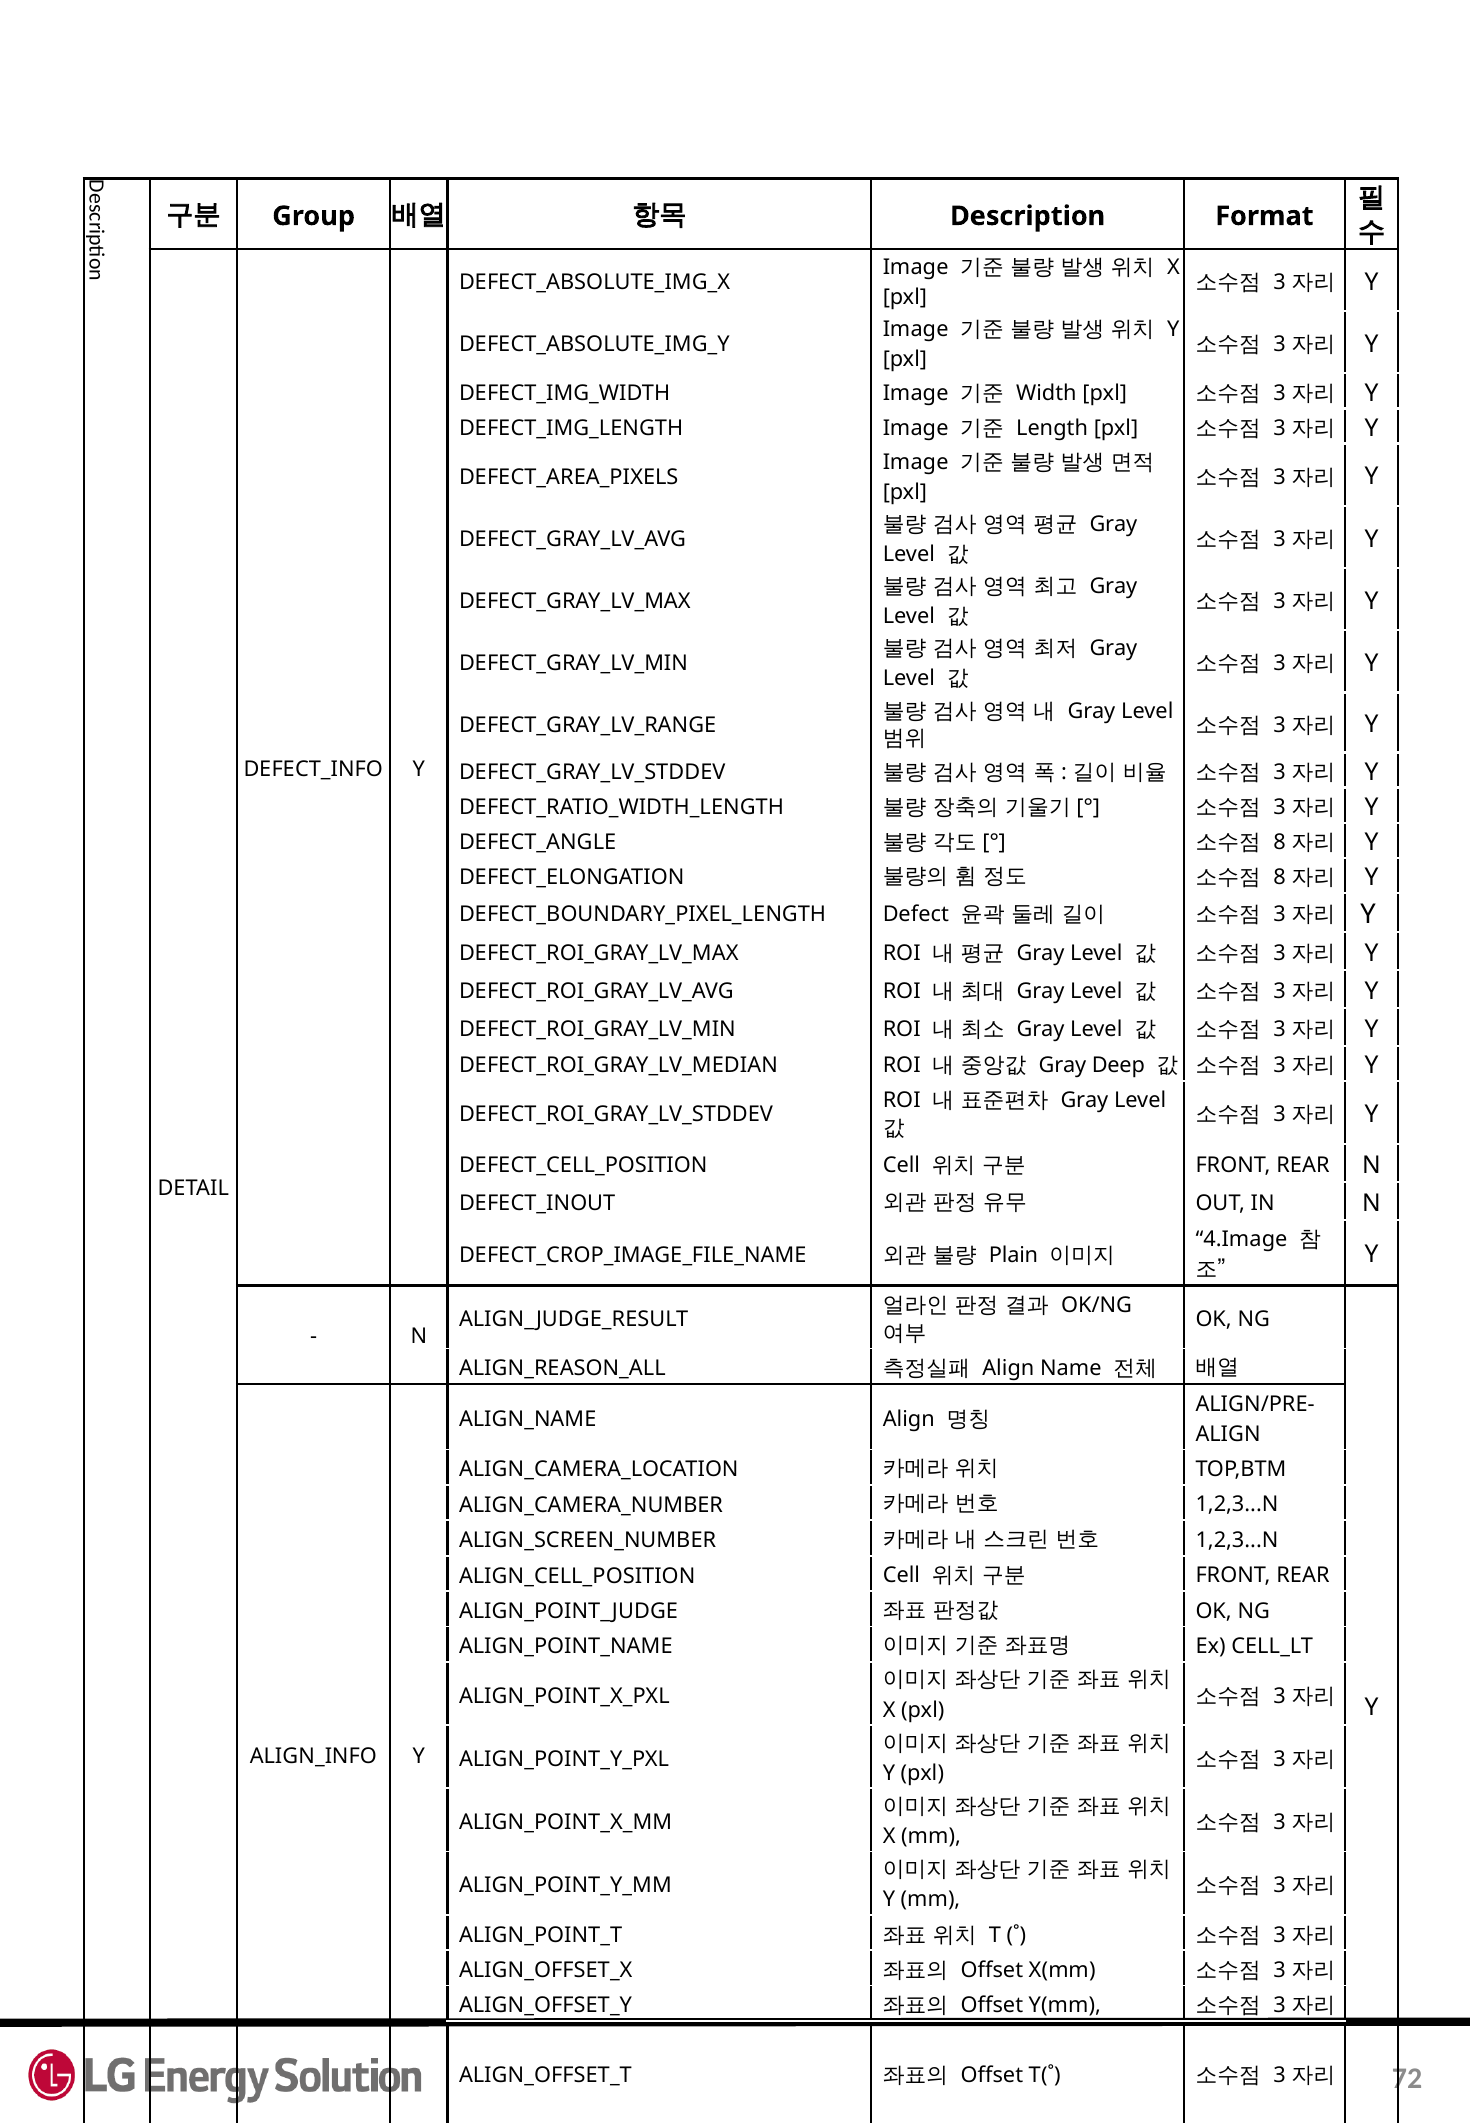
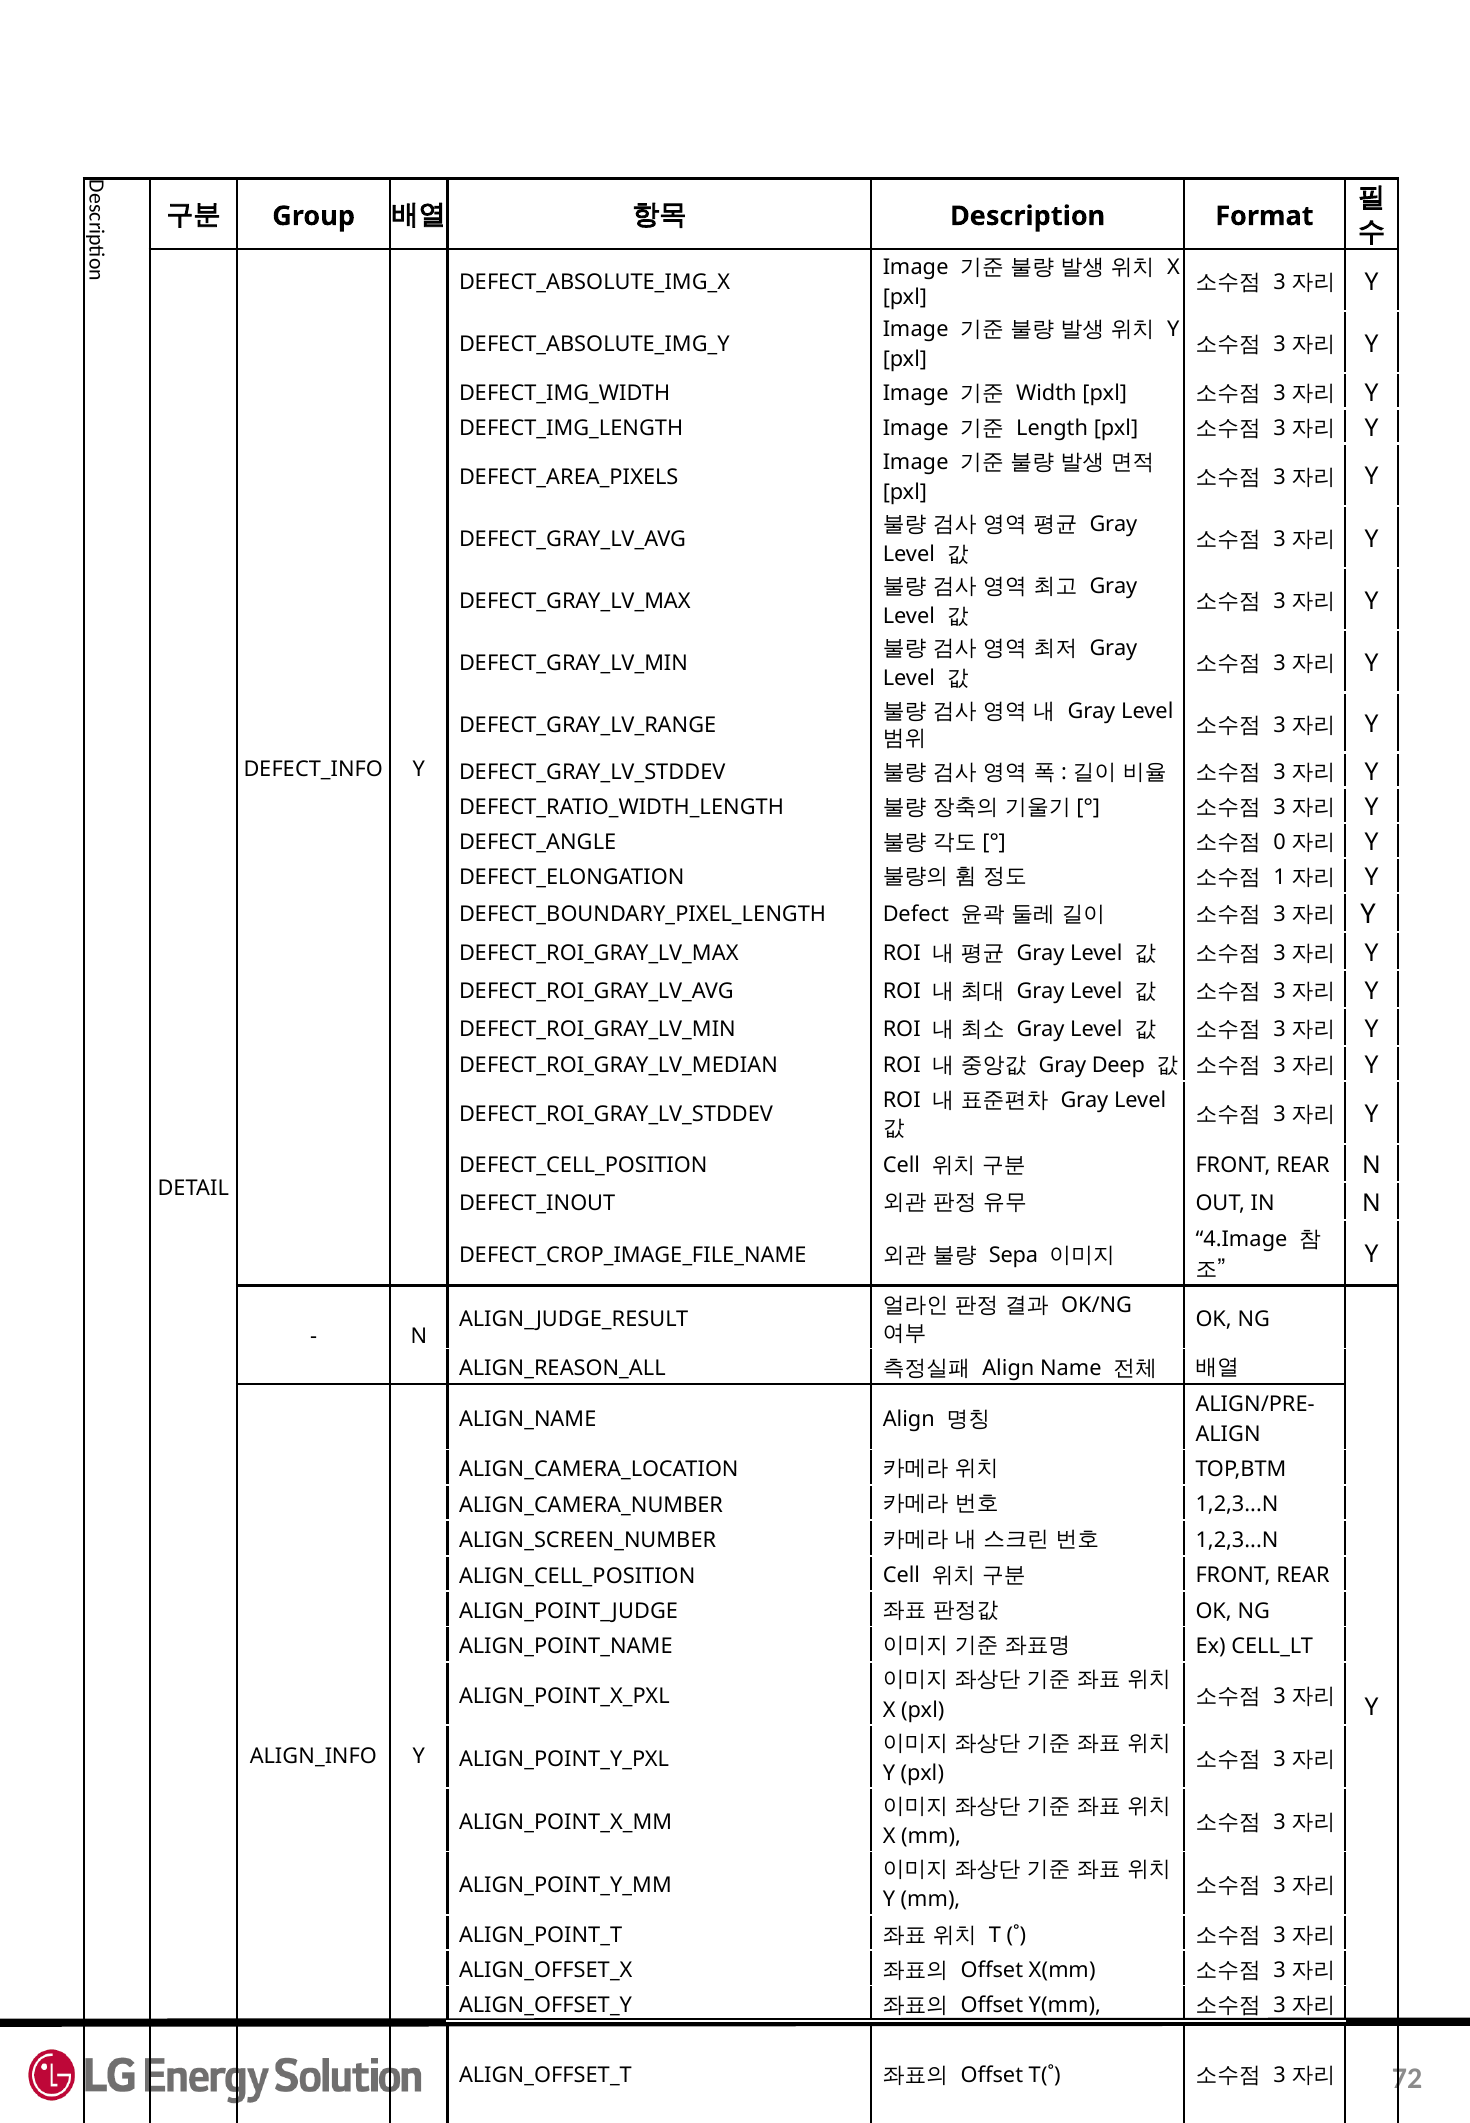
8 at (1280, 843): 8 -> 0
8 at (1280, 878): 8 -> 1
Plain: Plain -> Sepa
